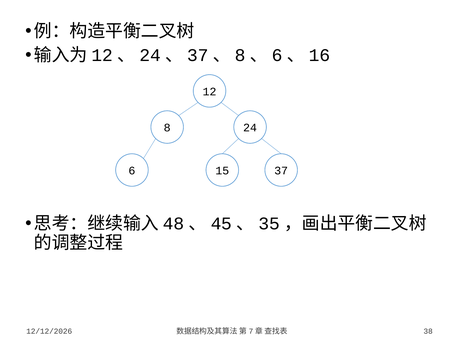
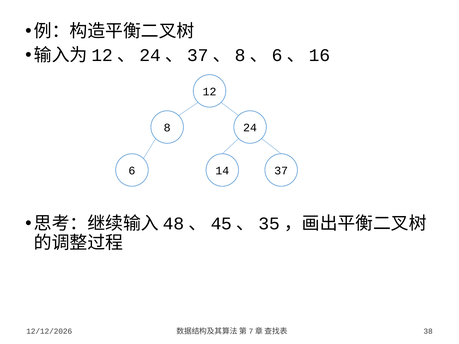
15: 15 -> 14
